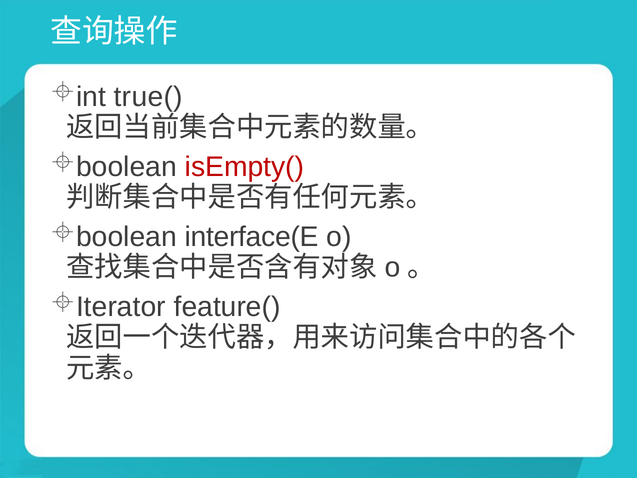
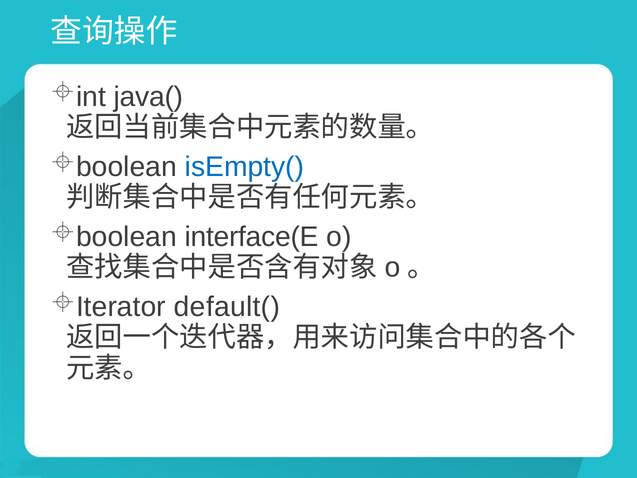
true(: true( -> java(
isEmpty( colour: red -> blue
feature(: feature( -> default(
